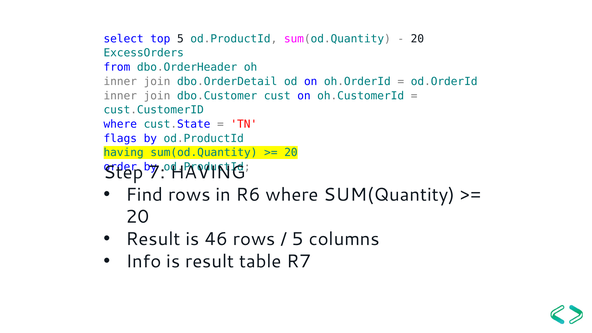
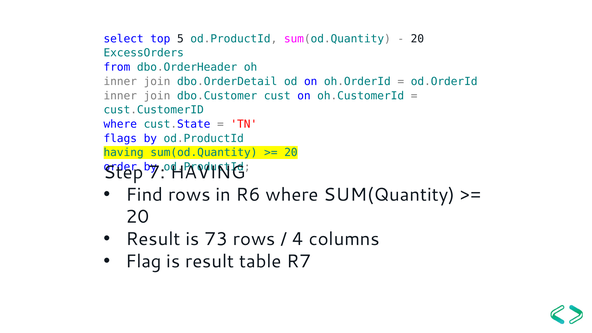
46: 46 -> 73
5 at (298, 239): 5 -> 4
Info: Info -> Flag
